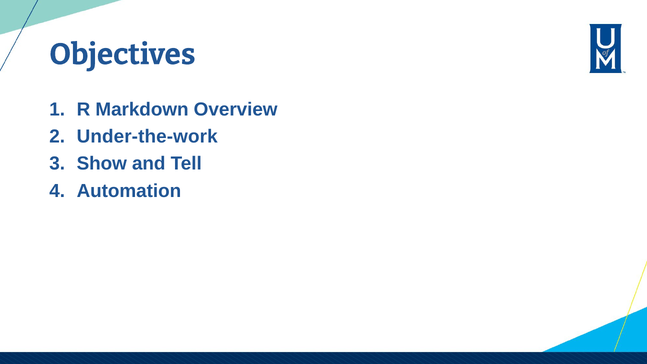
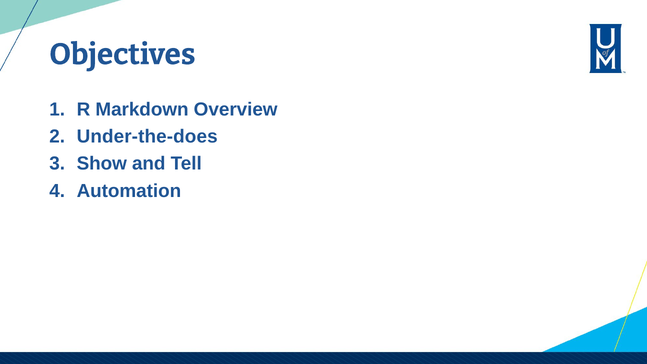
Under-the-work: Under-the-work -> Under-the-does
